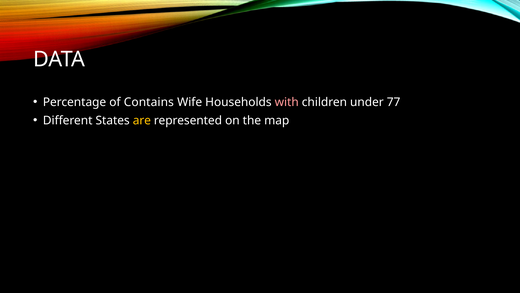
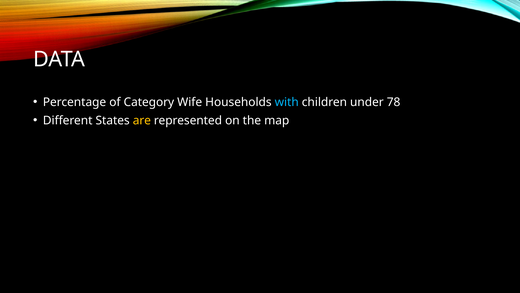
Contains: Contains -> Category
with colour: pink -> light blue
77: 77 -> 78
